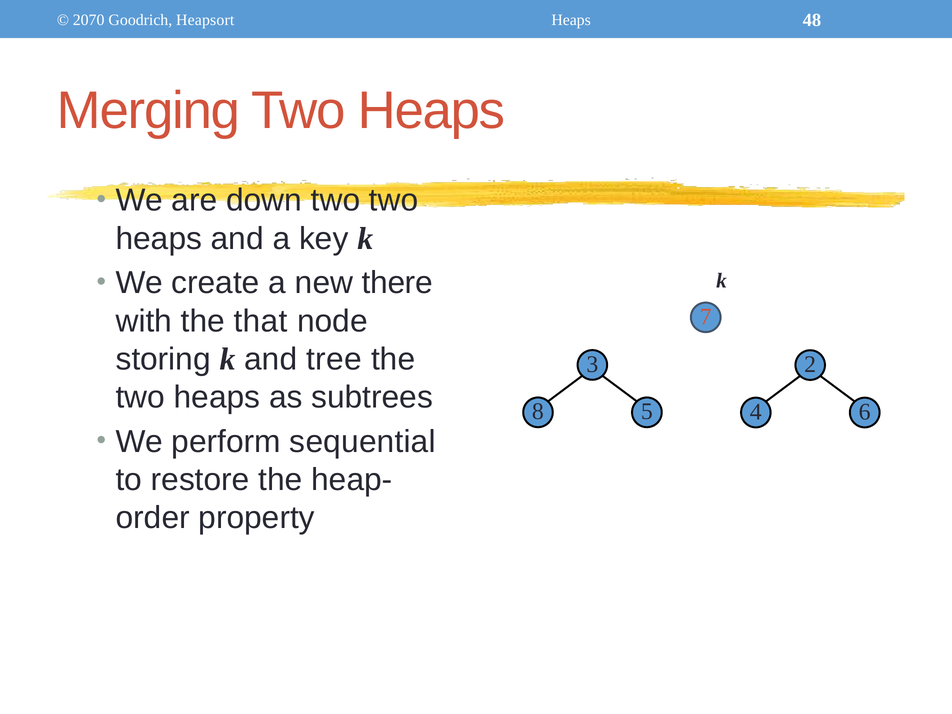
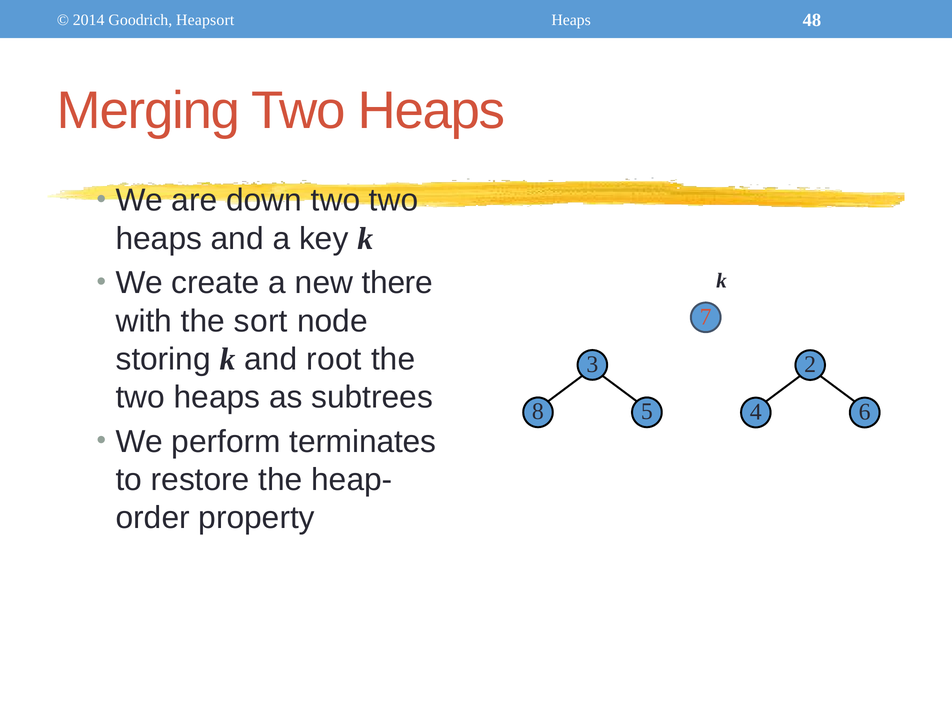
2070: 2070 -> 2014
that: that -> sort
tree: tree -> root
sequential: sequential -> terminates
